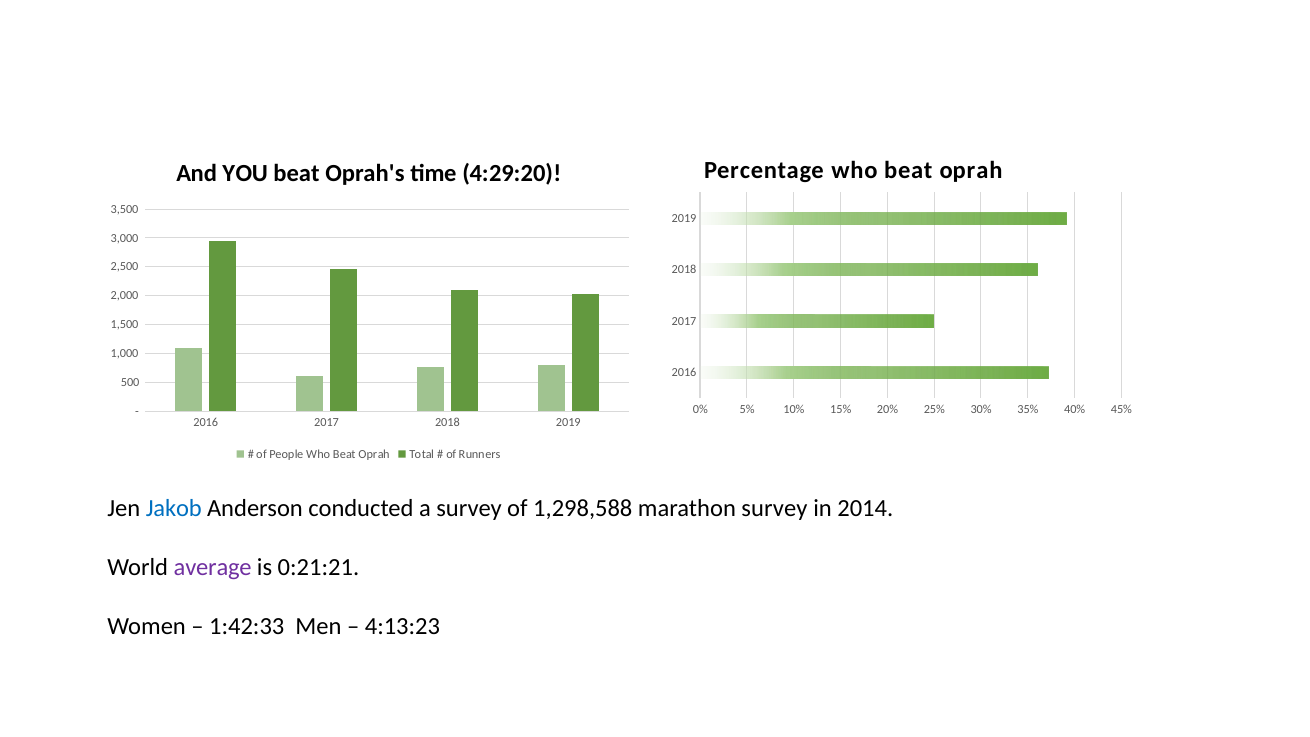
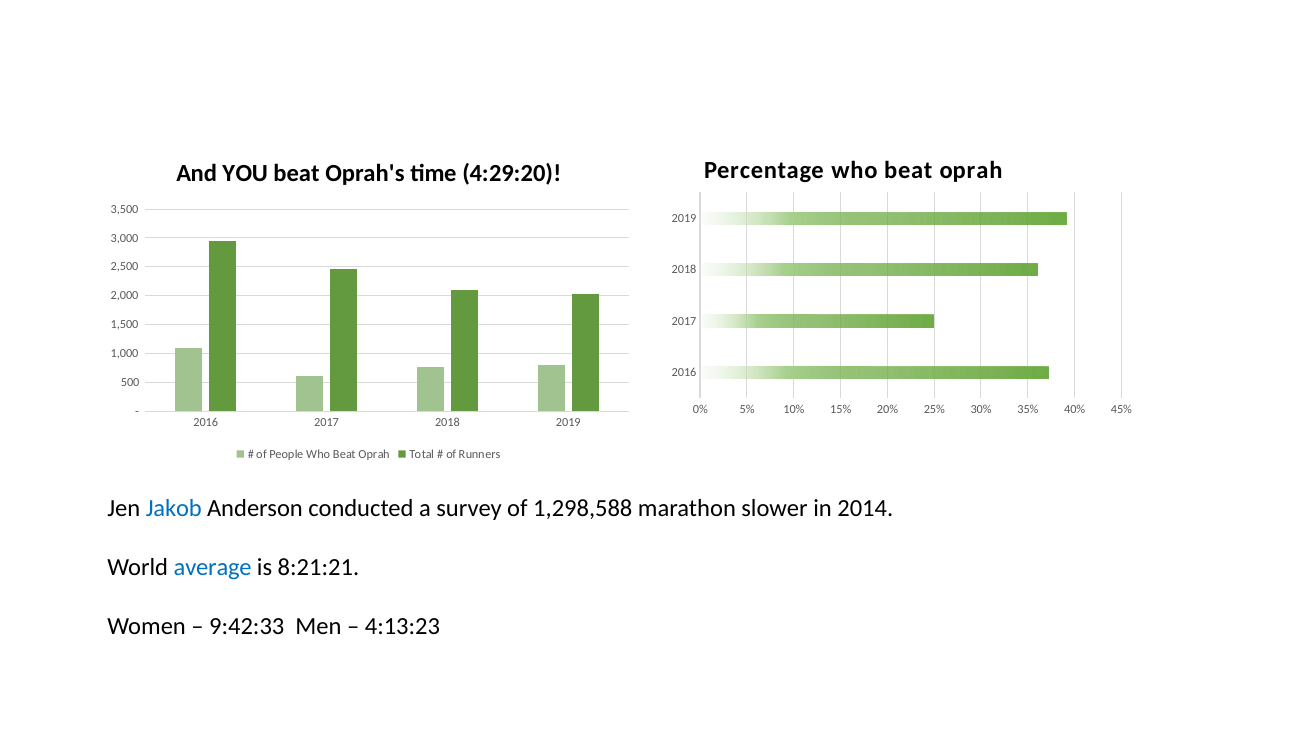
marathon survey: survey -> slower
average colour: purple -> blue
0:21:21: 0:21:21 -> 8:21:21
1:42:33: 1:42:33 -> 9:42:33
